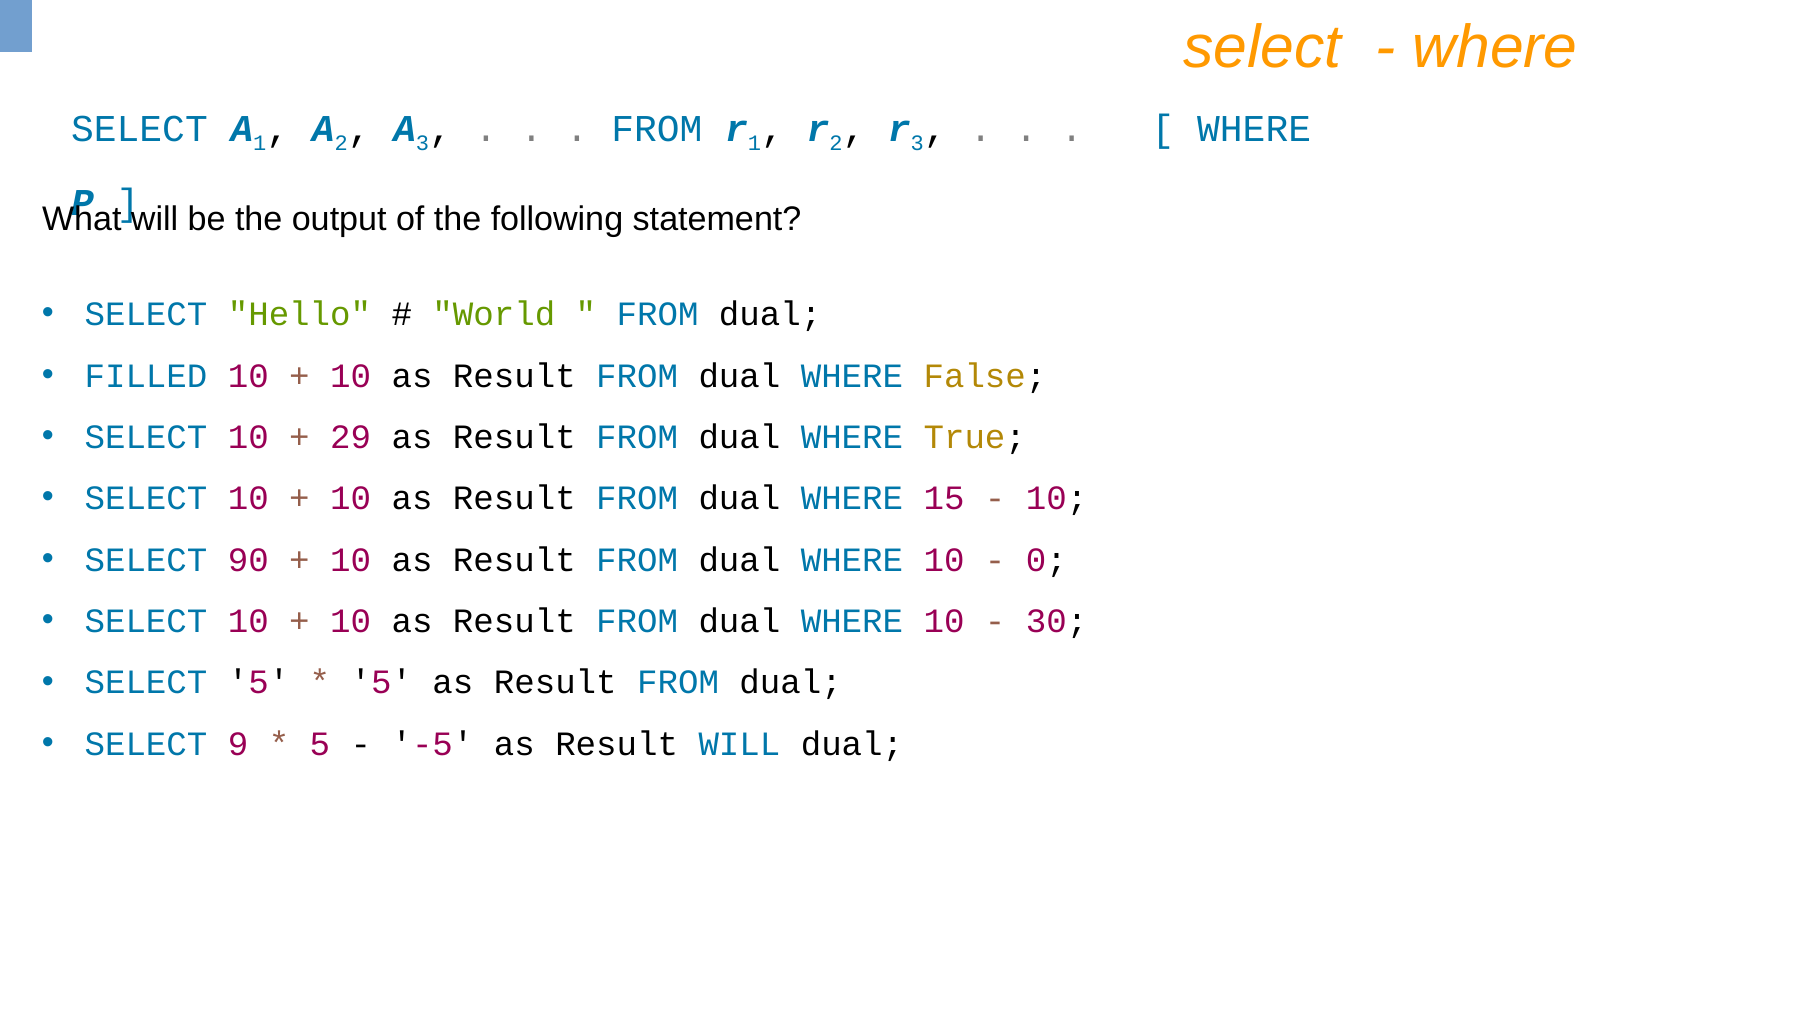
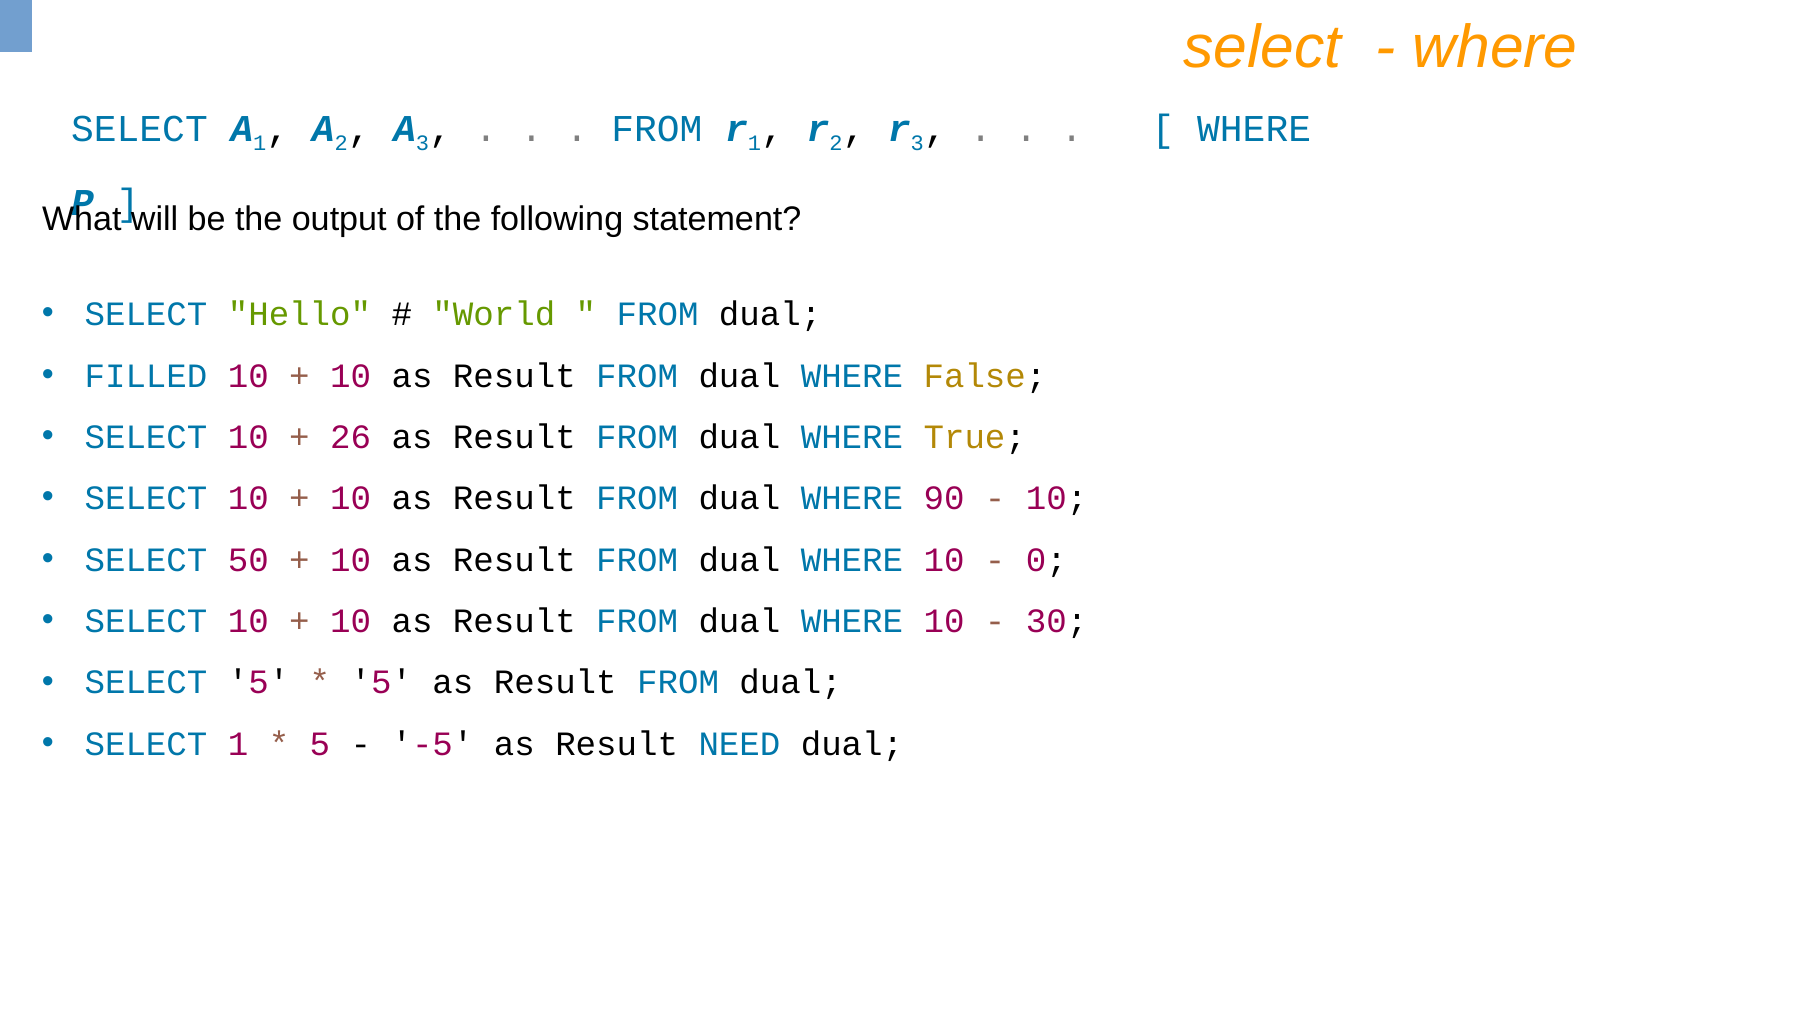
29: 29 -> 26
15: 15 -> 90
90: 90 -> 50
SELECT 9: 9 -> 1
Result WILL: WILL -> NEED
